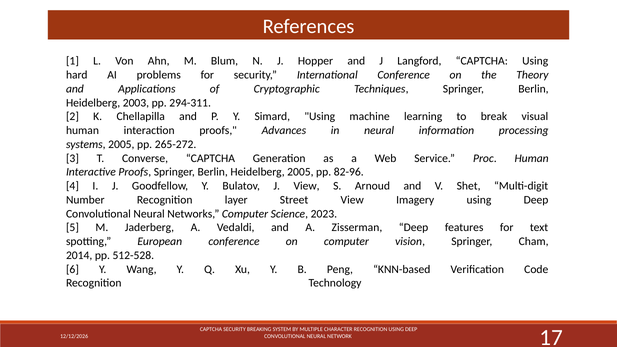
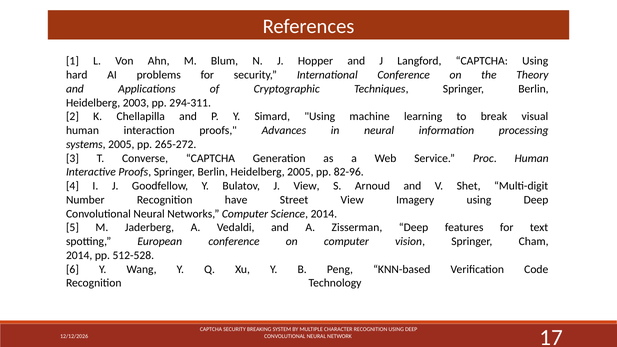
layer: layer -> have
Science 2023: 2023 -> 2014
